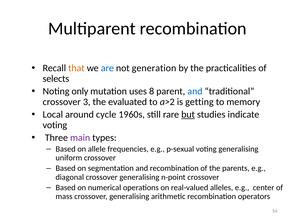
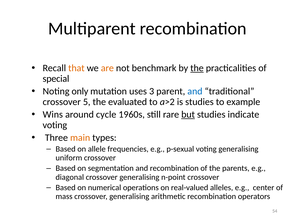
are colour: blue -> orange
generation: generation -> benchmark
the at (197, 68) underline: none -> present
selects: selects -> special
8: 8 -> 3
3: 3 -> 5
is getting: getting -> studies
memory: memory -> example
Local: Local -> Wins
main colour: purple -> orange
